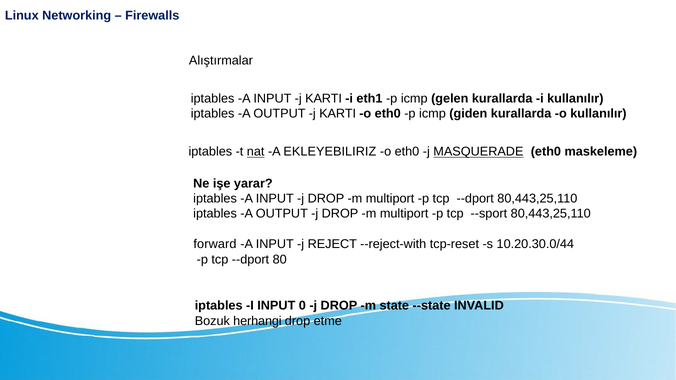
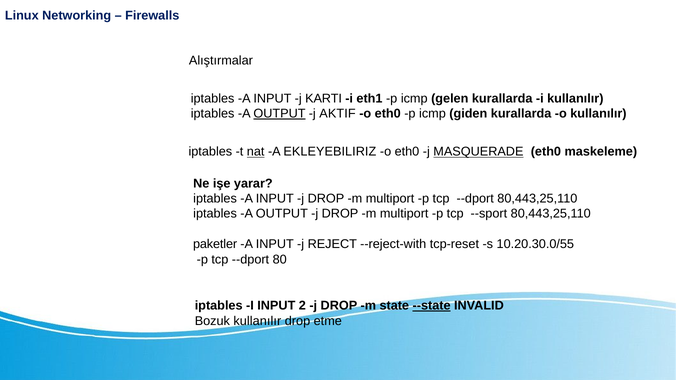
OUTPUT at (279, 114) underline: none -> present
KARTI at (338, 114): KARTI -> AKTIF
forward: forward -> paketler
10.20.30.0/44: 10.20.30.0/44 -> 10.20.30.0/55
0: 0 -> 2
--state underline: none -> present
Bozuk herhangi: herhangi -> kullanılır
